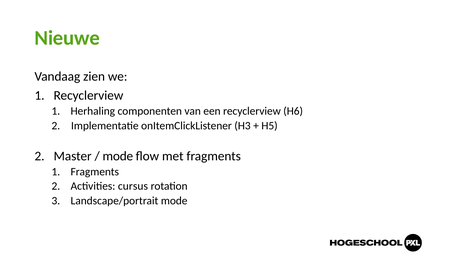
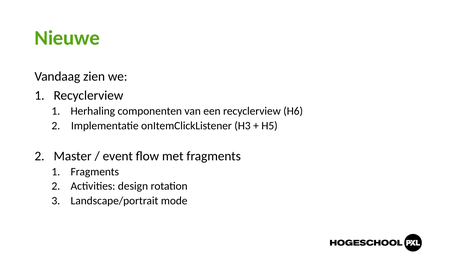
mode at (118, 156): mode -> event
cursus: cursus -> design
